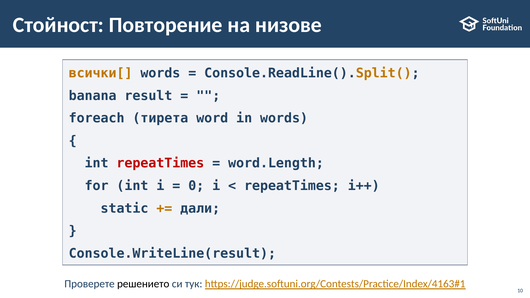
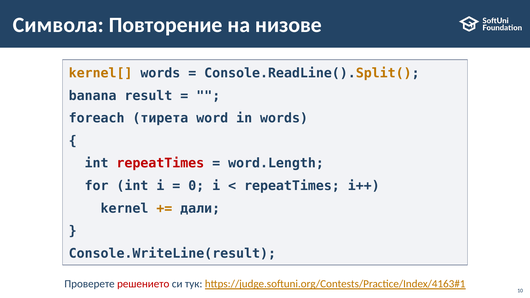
Стойност: Стойност -> Символа
всички[: всички[ -> kernel[
static: static -> kernel
решението colour: black -> red
